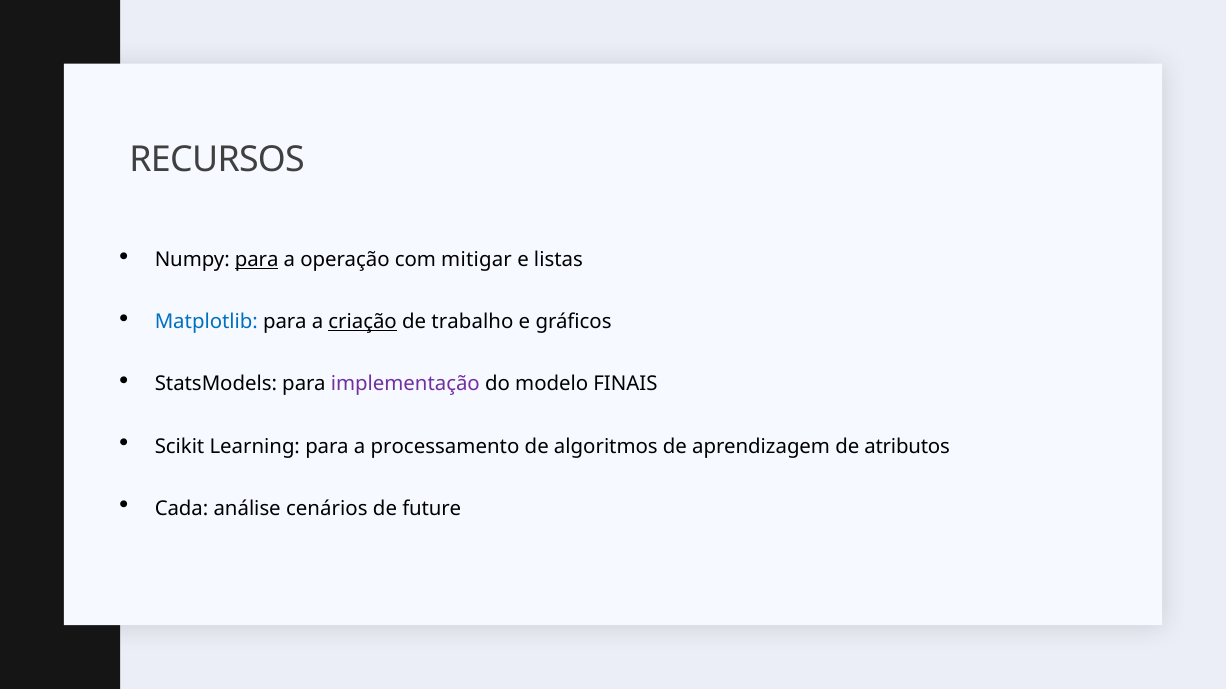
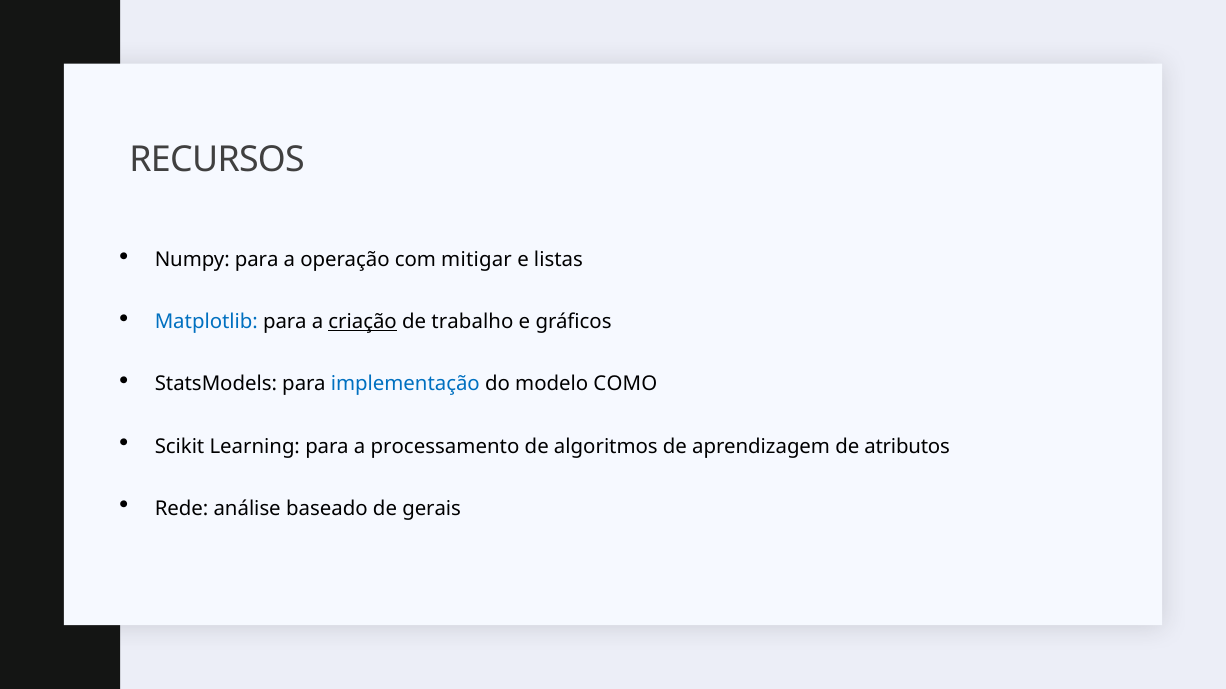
para at (257, 260) underline: present -> none
implementação colour: purple -> blue
FINAIS: FINAIS -> COMO
Cada: Cada -> Rede
cenários: cenários -> baseado
future: future -> gerais
